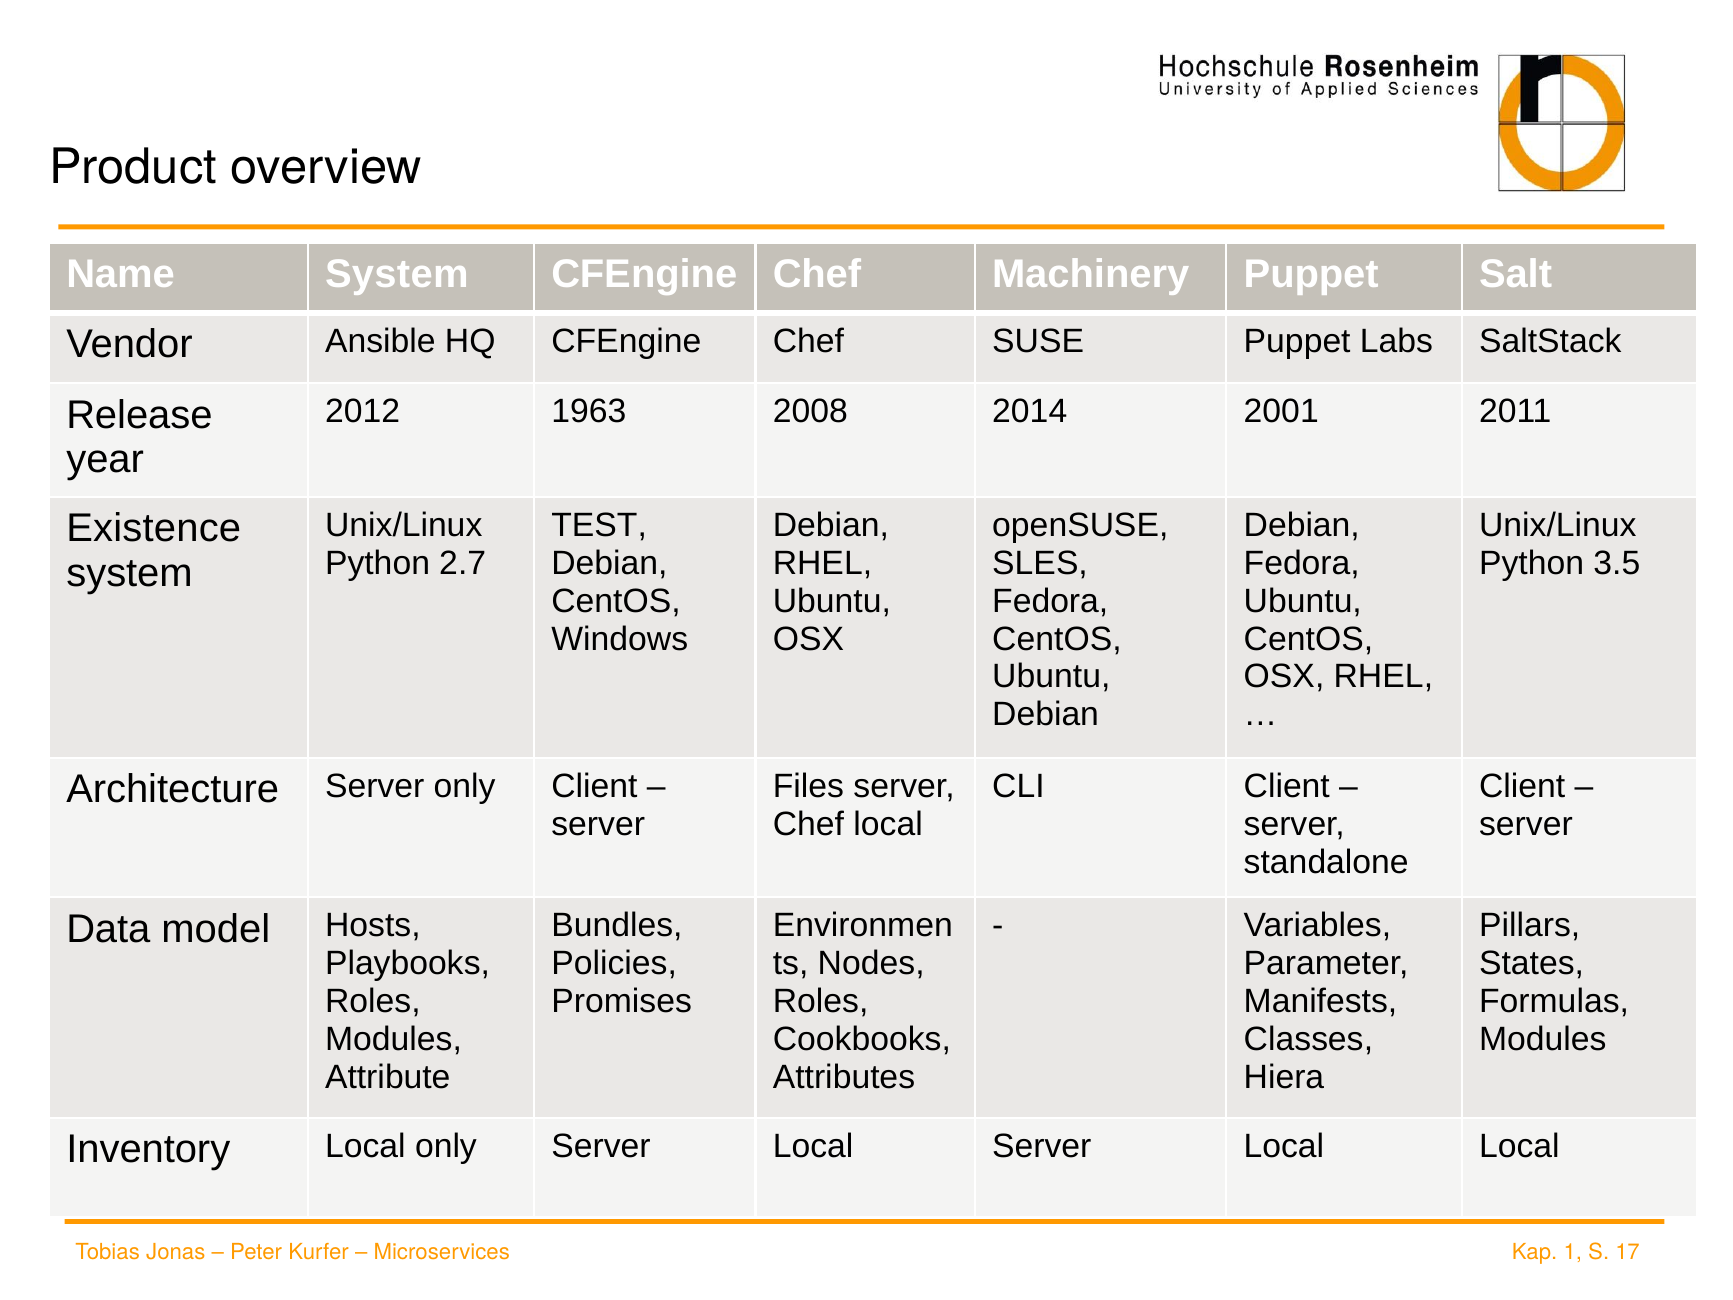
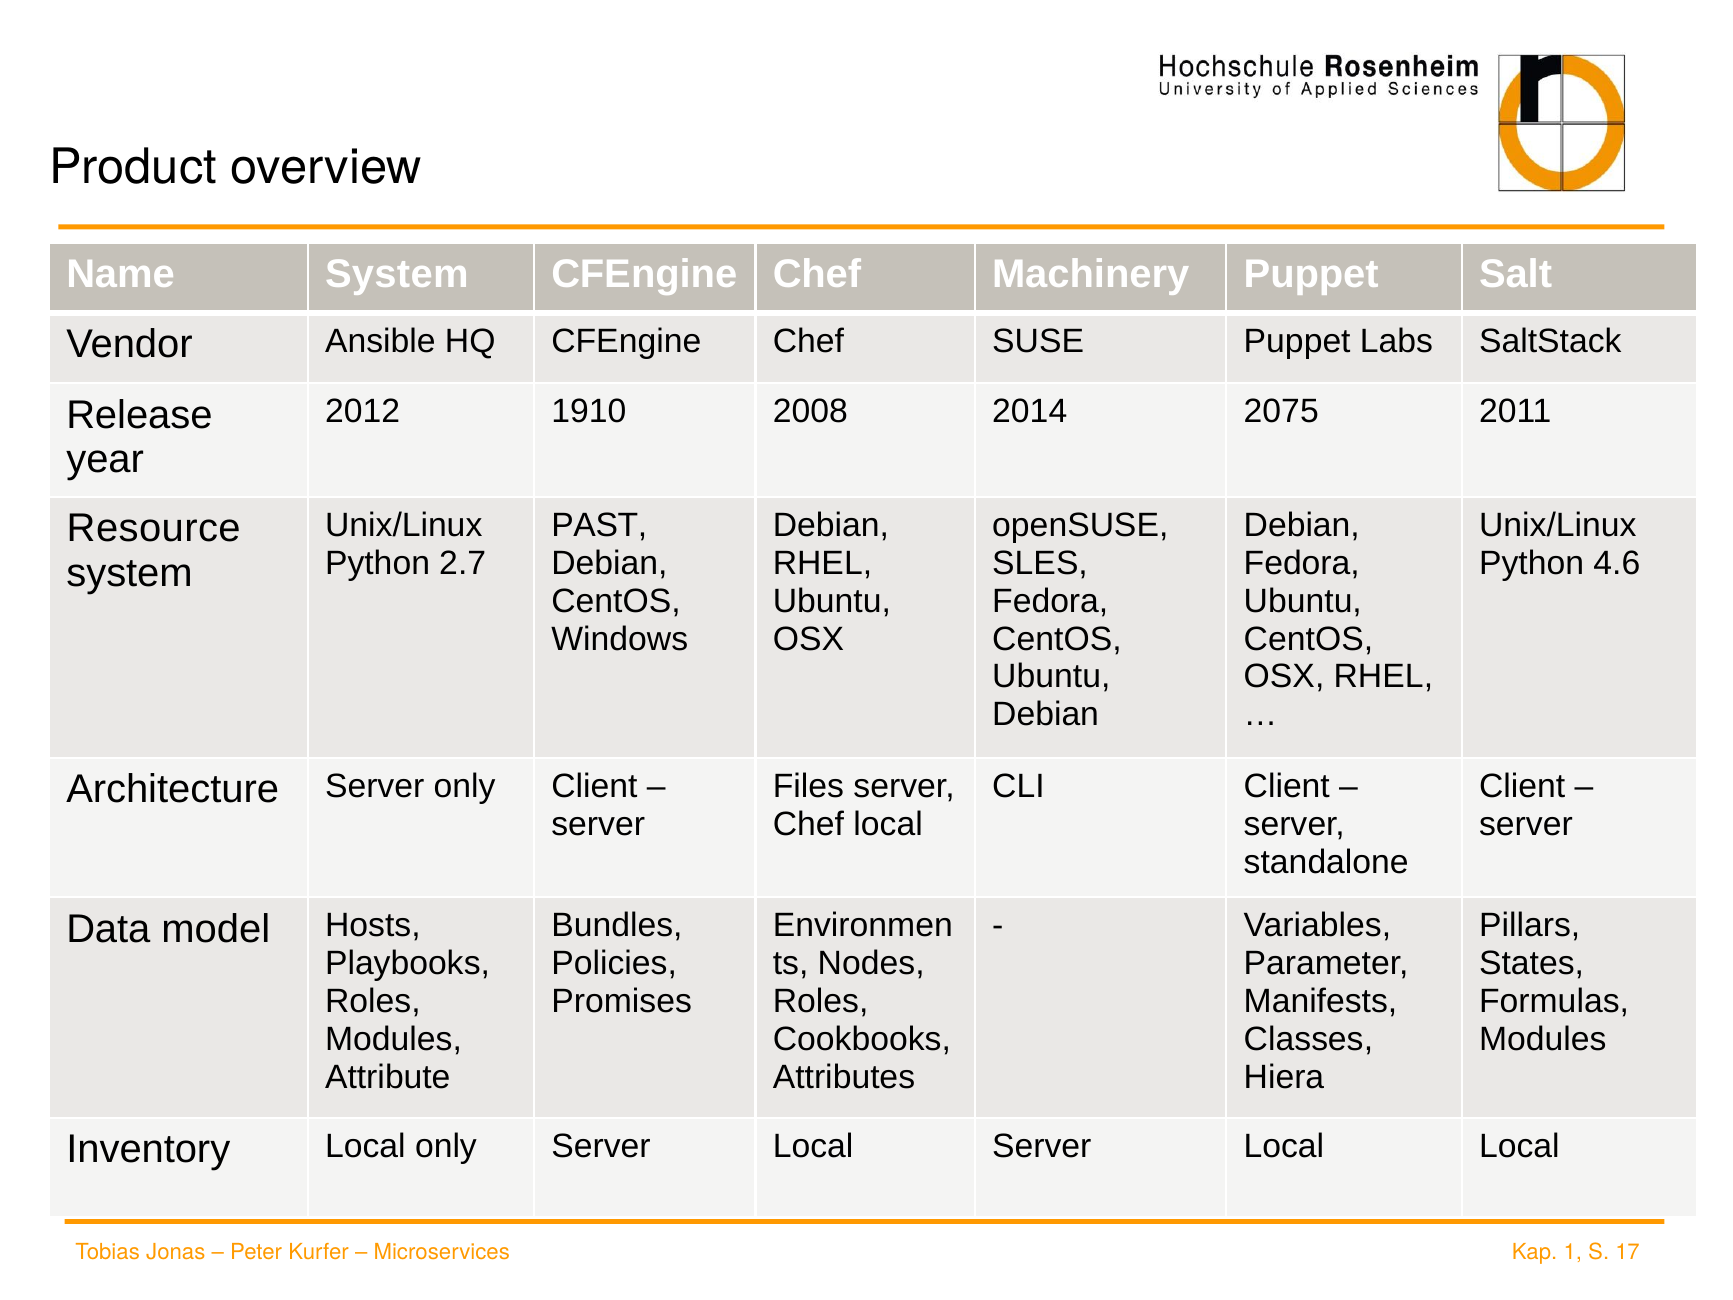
1963: 1963 -> 1910
2001: 2001 -> 2075
TEST: TEST -> PAST
Existence: Existence -> Resource
3.5: 3.5 -> 4.6
